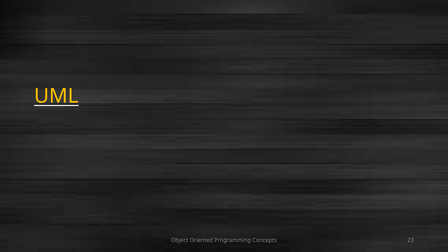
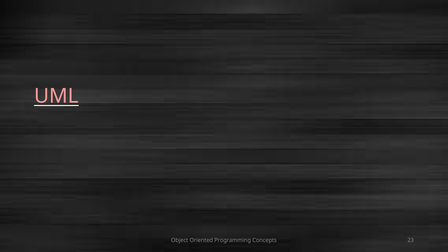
UML colour: yellow -> pink
